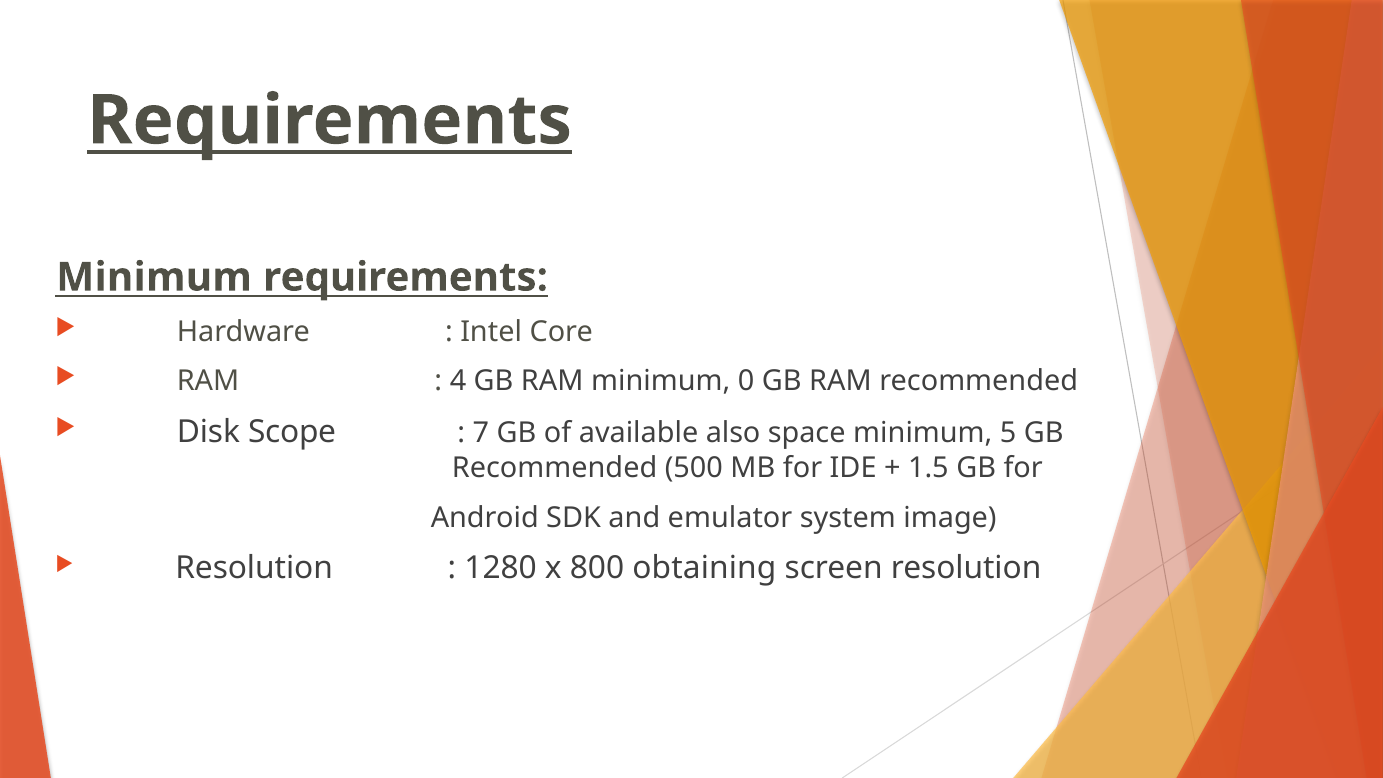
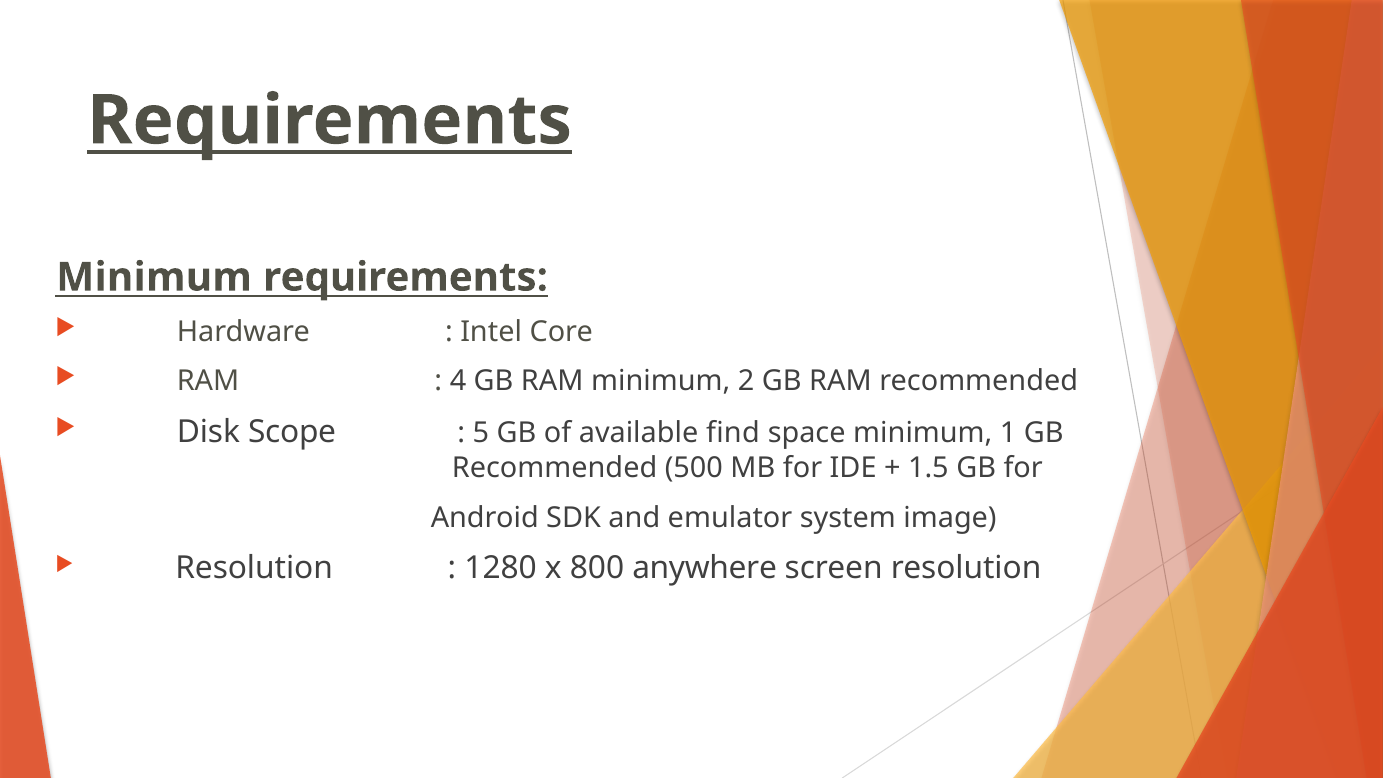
0: 0 -> 2
7: 7 -> 5
also: also -> find
5: 5 -> 1
obtaining: obtaining -> anywhere
